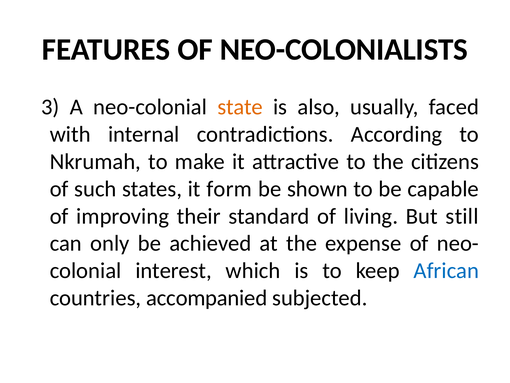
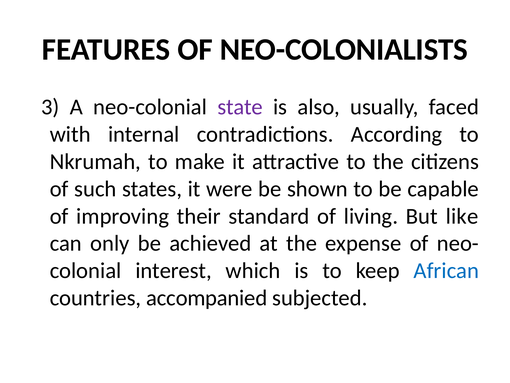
state colour: orange -> purple
form: form -> were
still: still -> like
